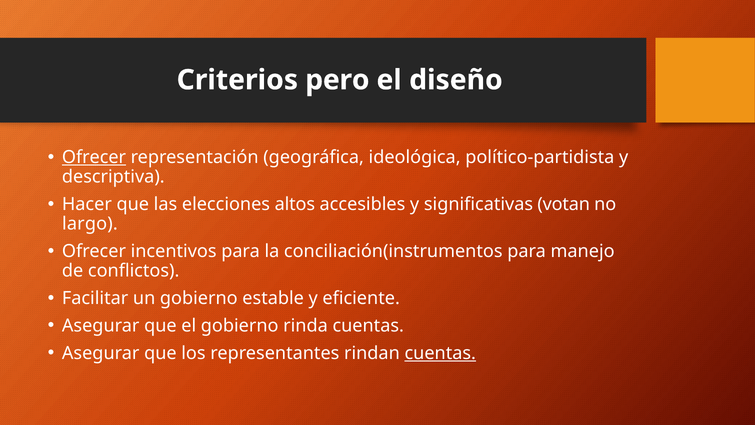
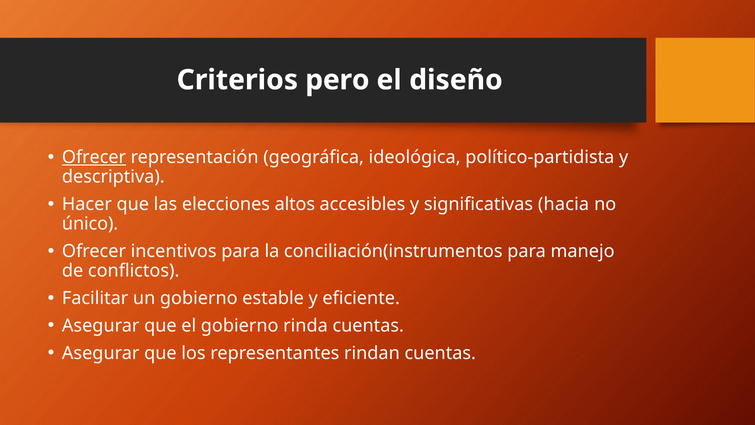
votan: votan -> hacia
largo: largo -> único
cuentas at (440, 353) underline: present -> none
